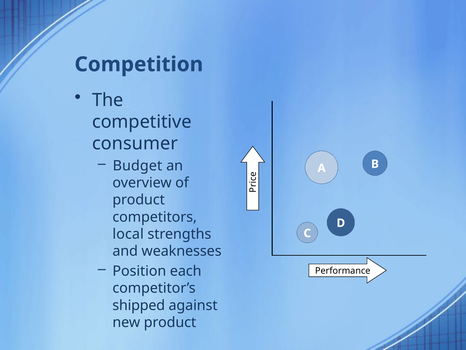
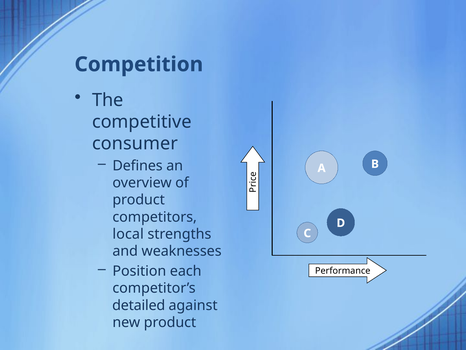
Budget: Budget -> Defines
shipped: shipped -> detailed
